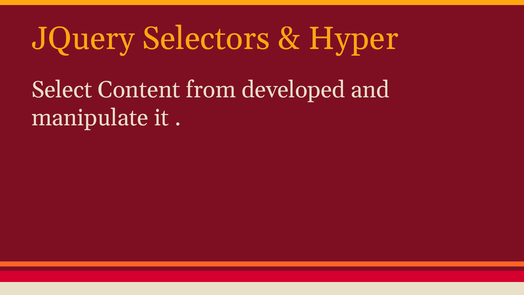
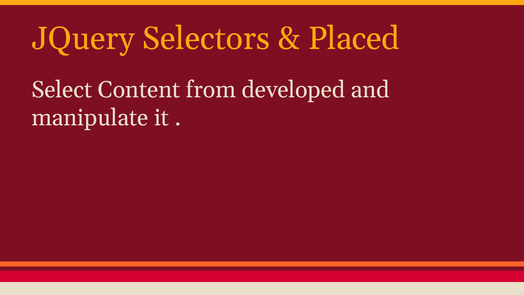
Hyper: Hyper -> Placed
